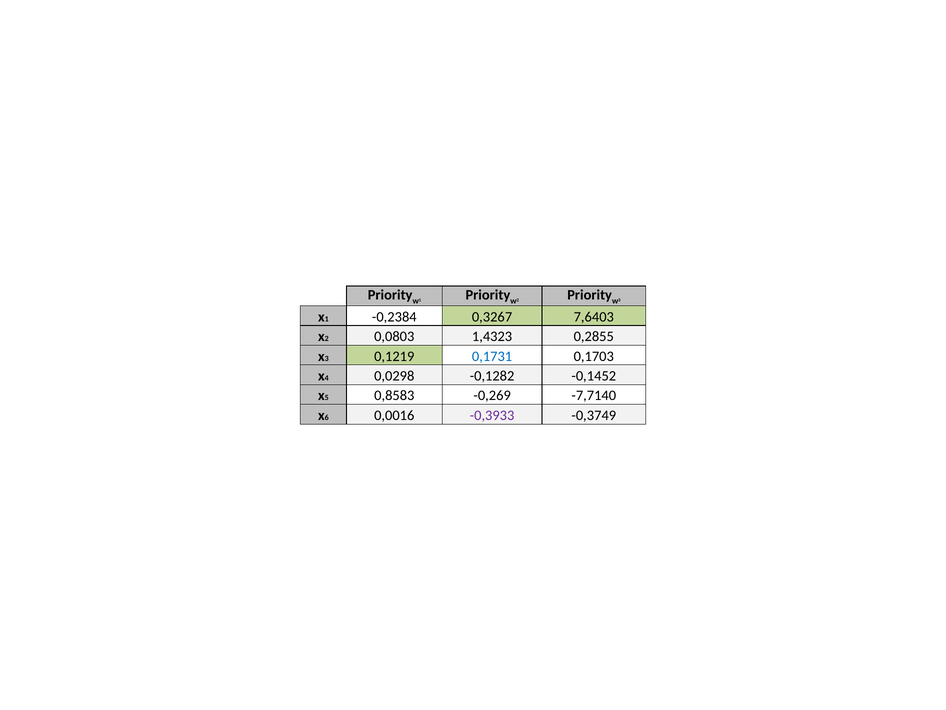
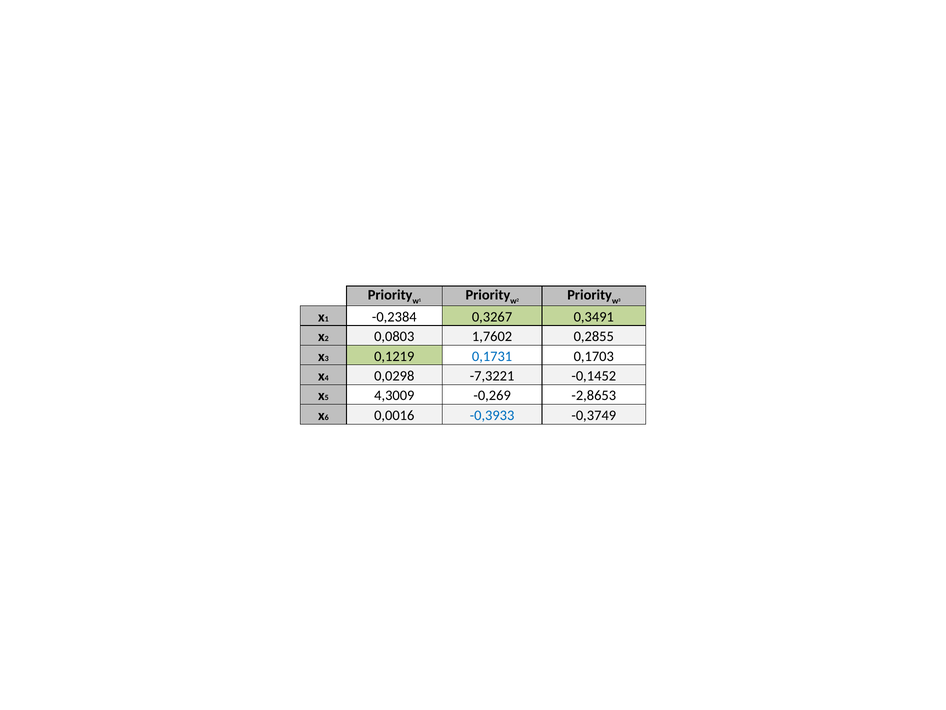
7,6403: 7,6403 -> 0,3491
1,4323: 1,4323 -> 1,7602
-0,1282: -0,1282 -> -7,3221
0,8583: 0,8583 -> 4,3009
-7,7140: -7,7140 -> -2,8653
-0,3933 colour: purple -> blue
